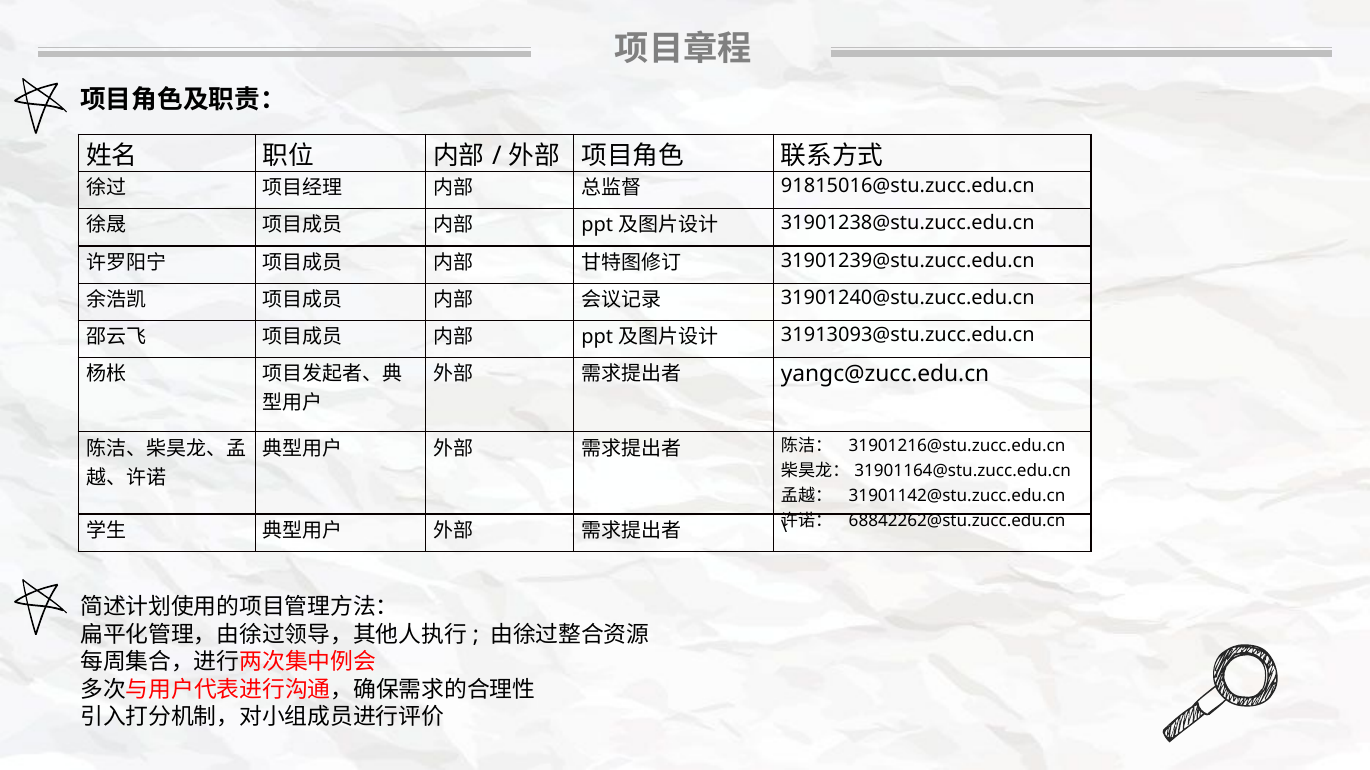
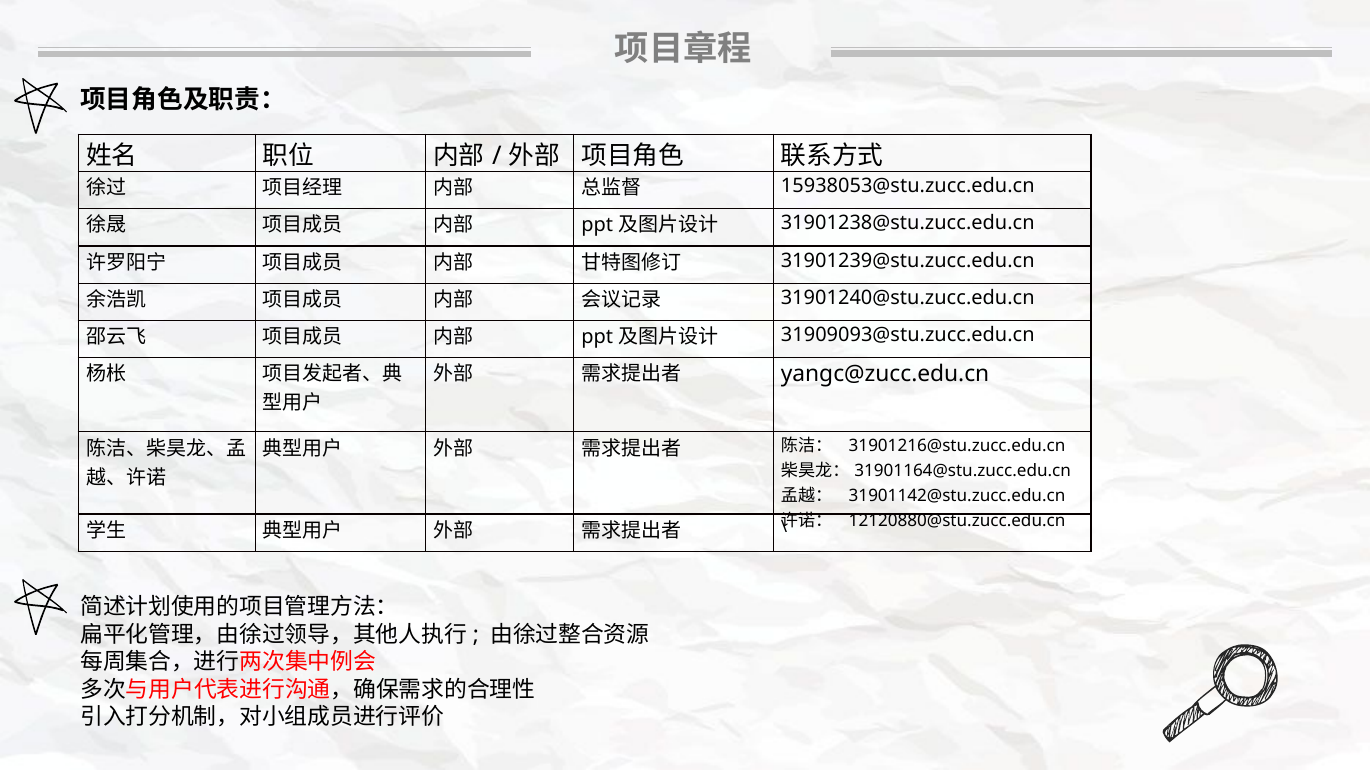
91815016@stu.zucc.edu.cn: 91815016@stu.zucc.edu.cn -> 15938053@stu.zucc.edu.cn
31913093@stu.zucc.edu.cn: 31913093@stu.zucc.edu.cn -> 31909093@stu.zucc.edu.cn
68842262@stu.zucc.edu.cn: 68842262@stu.zucc.edu.cn -> 12120880@stu.zucc.edu.cn
